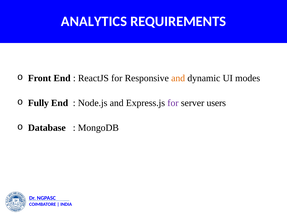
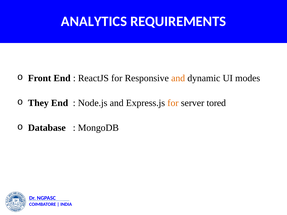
Fully: Fully -> They
for at (173, 103) colour: purple -> orange
users: users -> tored
